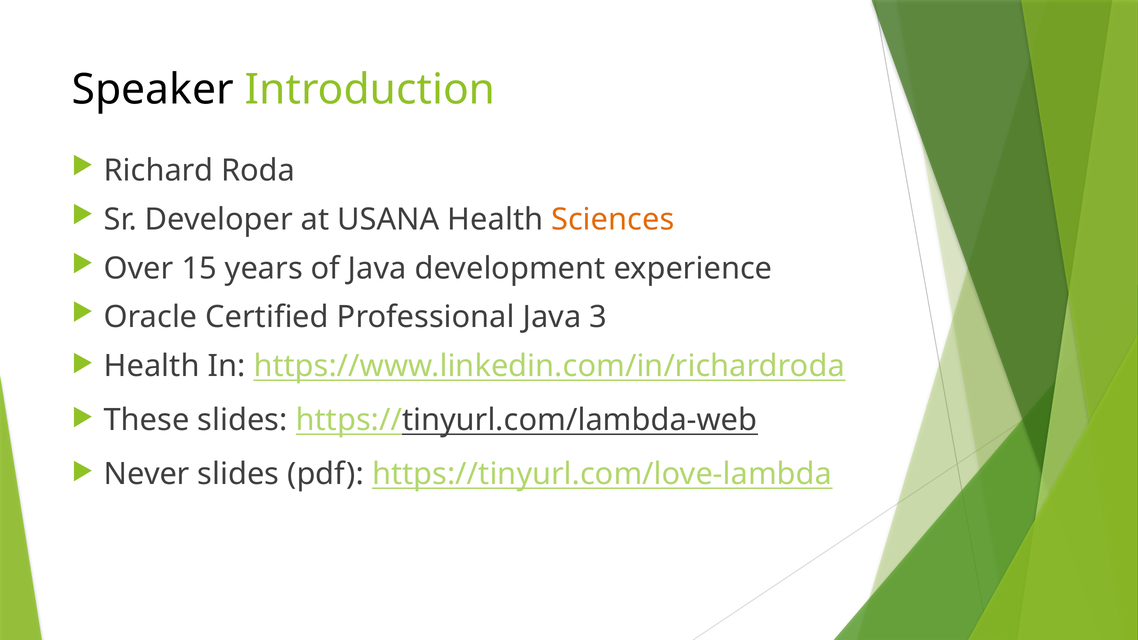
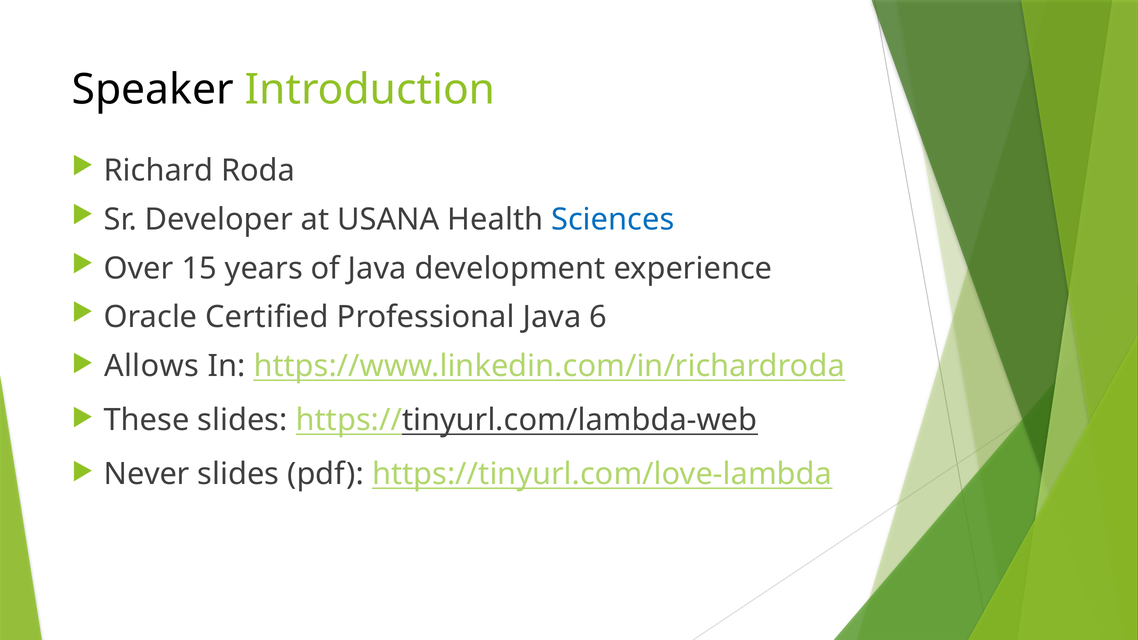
Sciences colour: orange -> blue
3: 3 -> 6
Health at (152, 366): Health -> Allows
